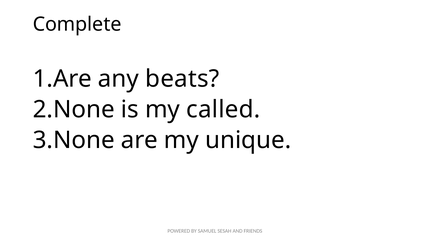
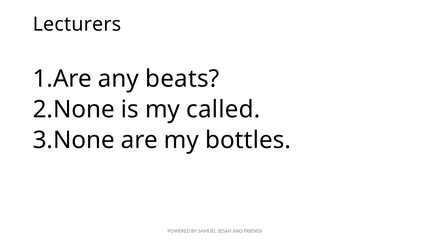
Complete: Complete -> Lecturers
unique: unique -> bottles
